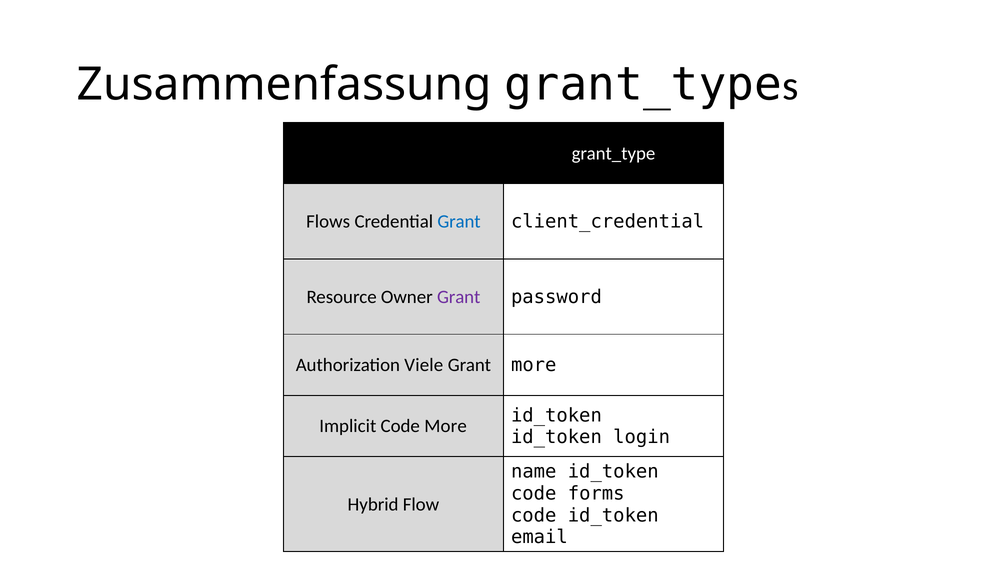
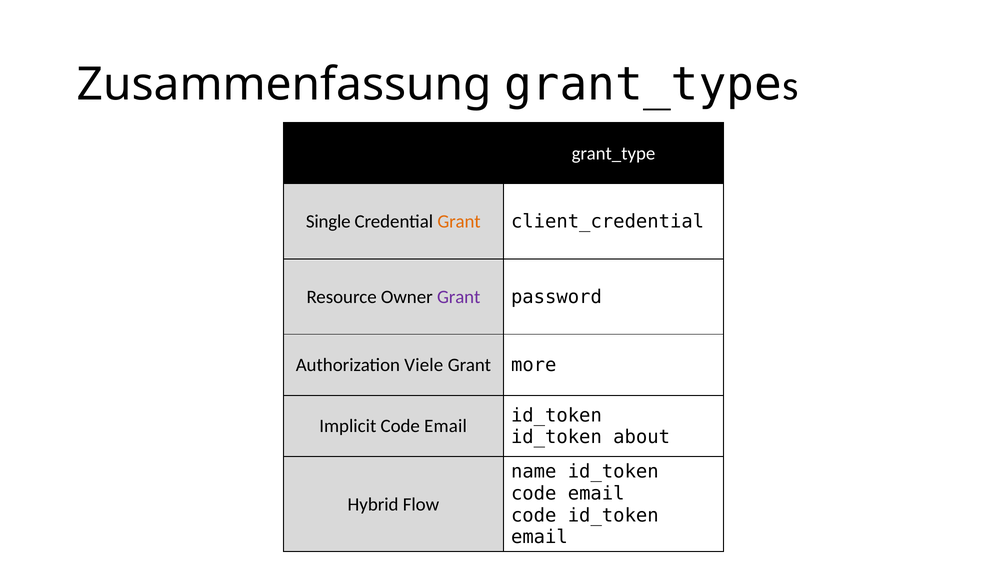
Flows: Flows -> Single
Grant at (459, 222) colour: blue -> orange
Implicit Code More: More -> Email
login: login -> about
forms at (596, 494): forms -> email
